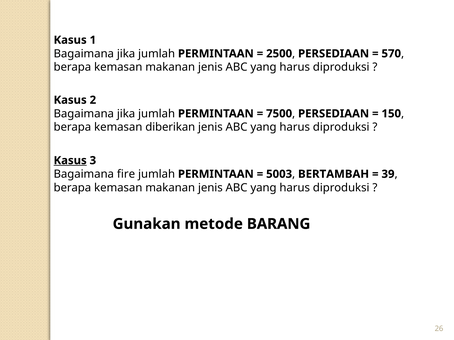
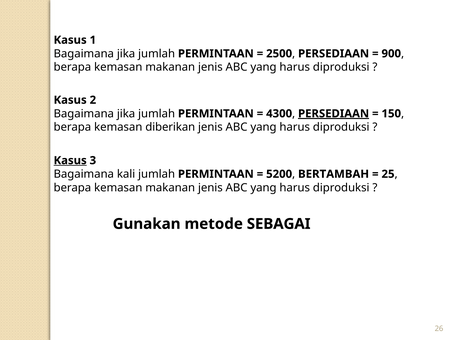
570: 570 -> 900
7500: 7500 -> 4300
PERSEDIAAN at (334, 114) underline: none -> present
fire: fire -> kali
5003: 5003 -> 5200
39: 39 -> 25
BARANG: BARANG -> SEBAGAI
